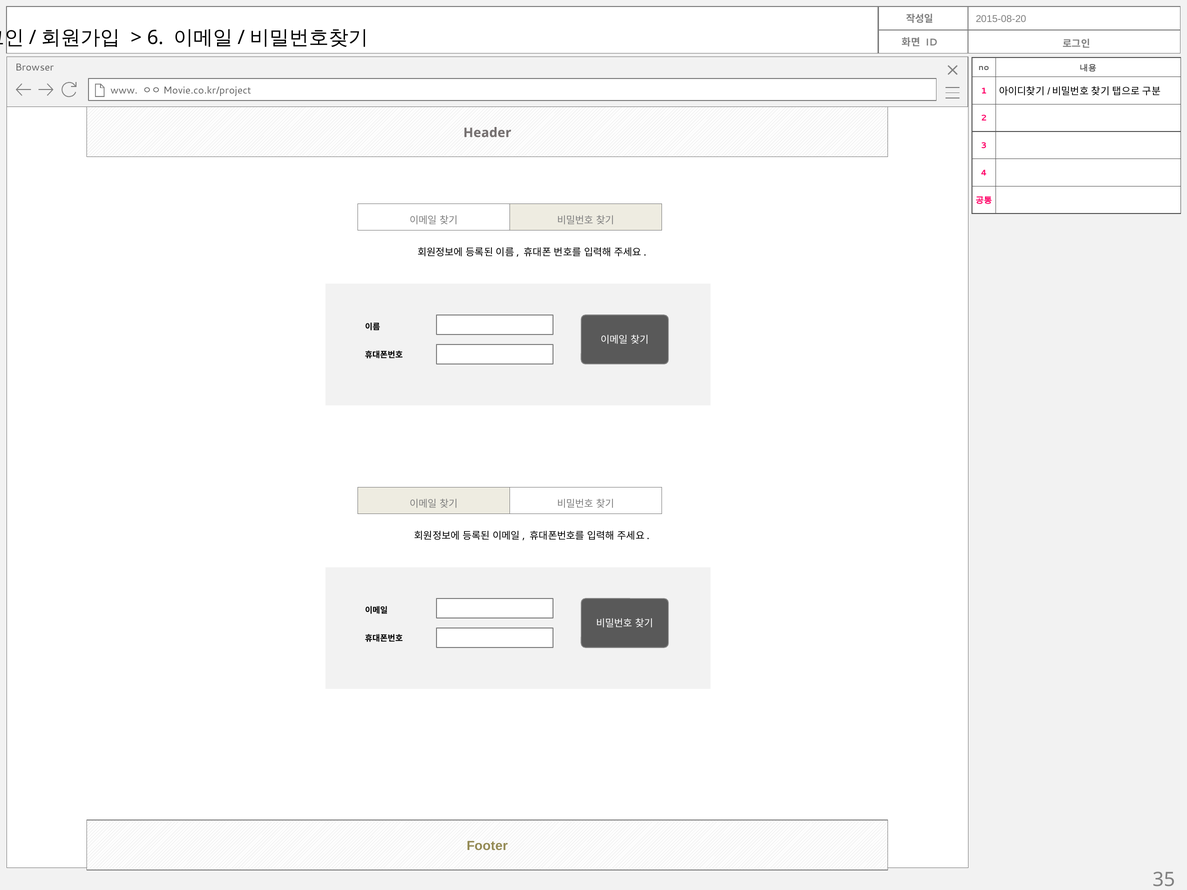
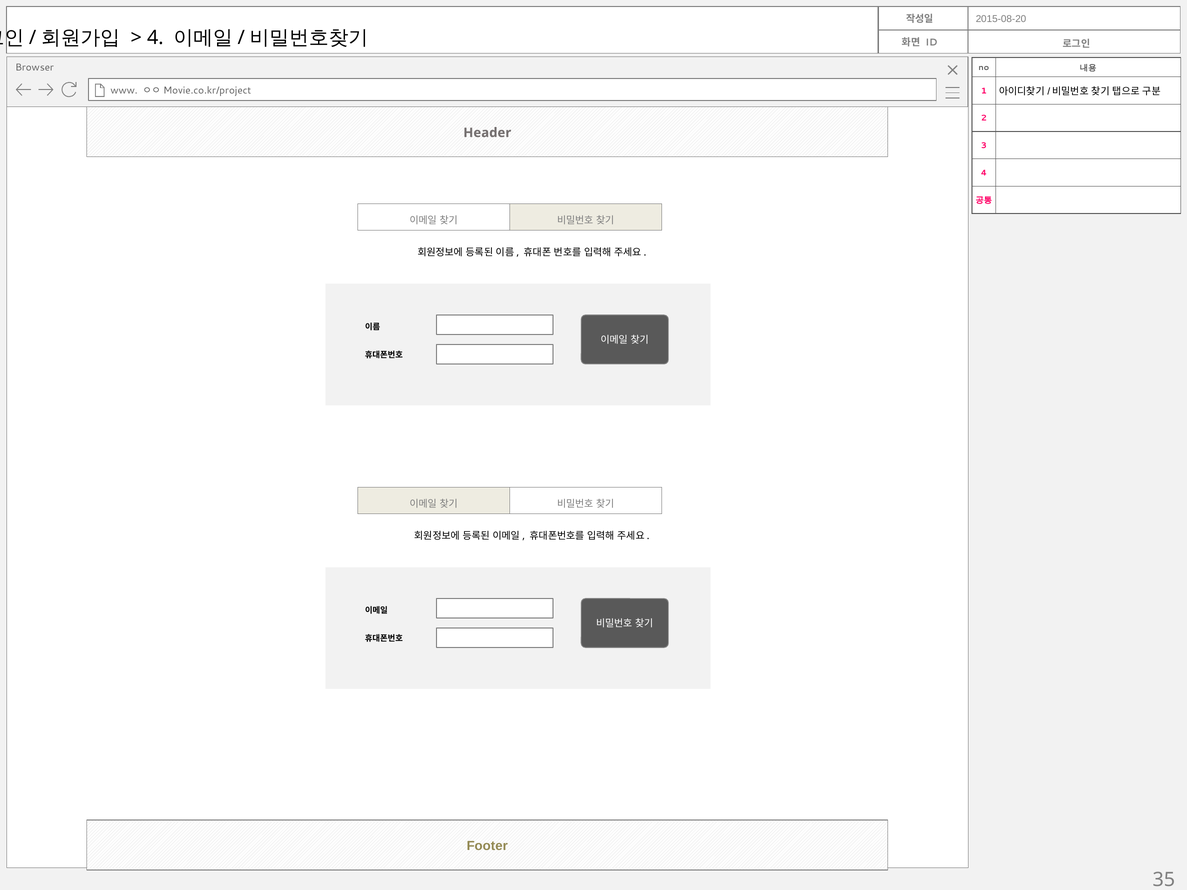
6 at (155, 38): 6 -> 4
